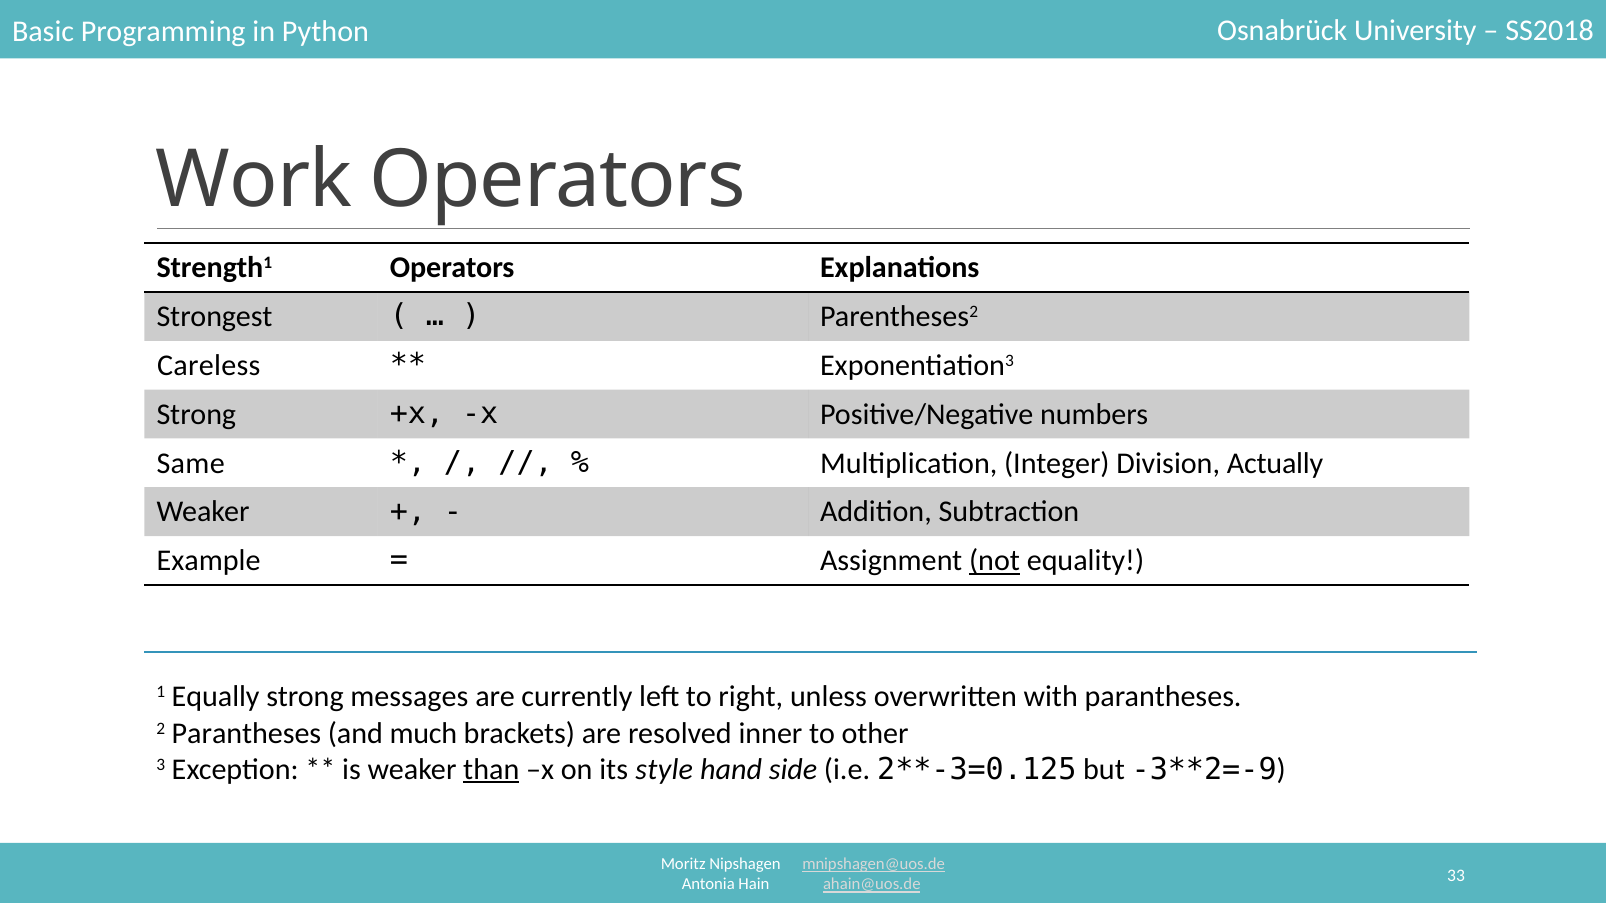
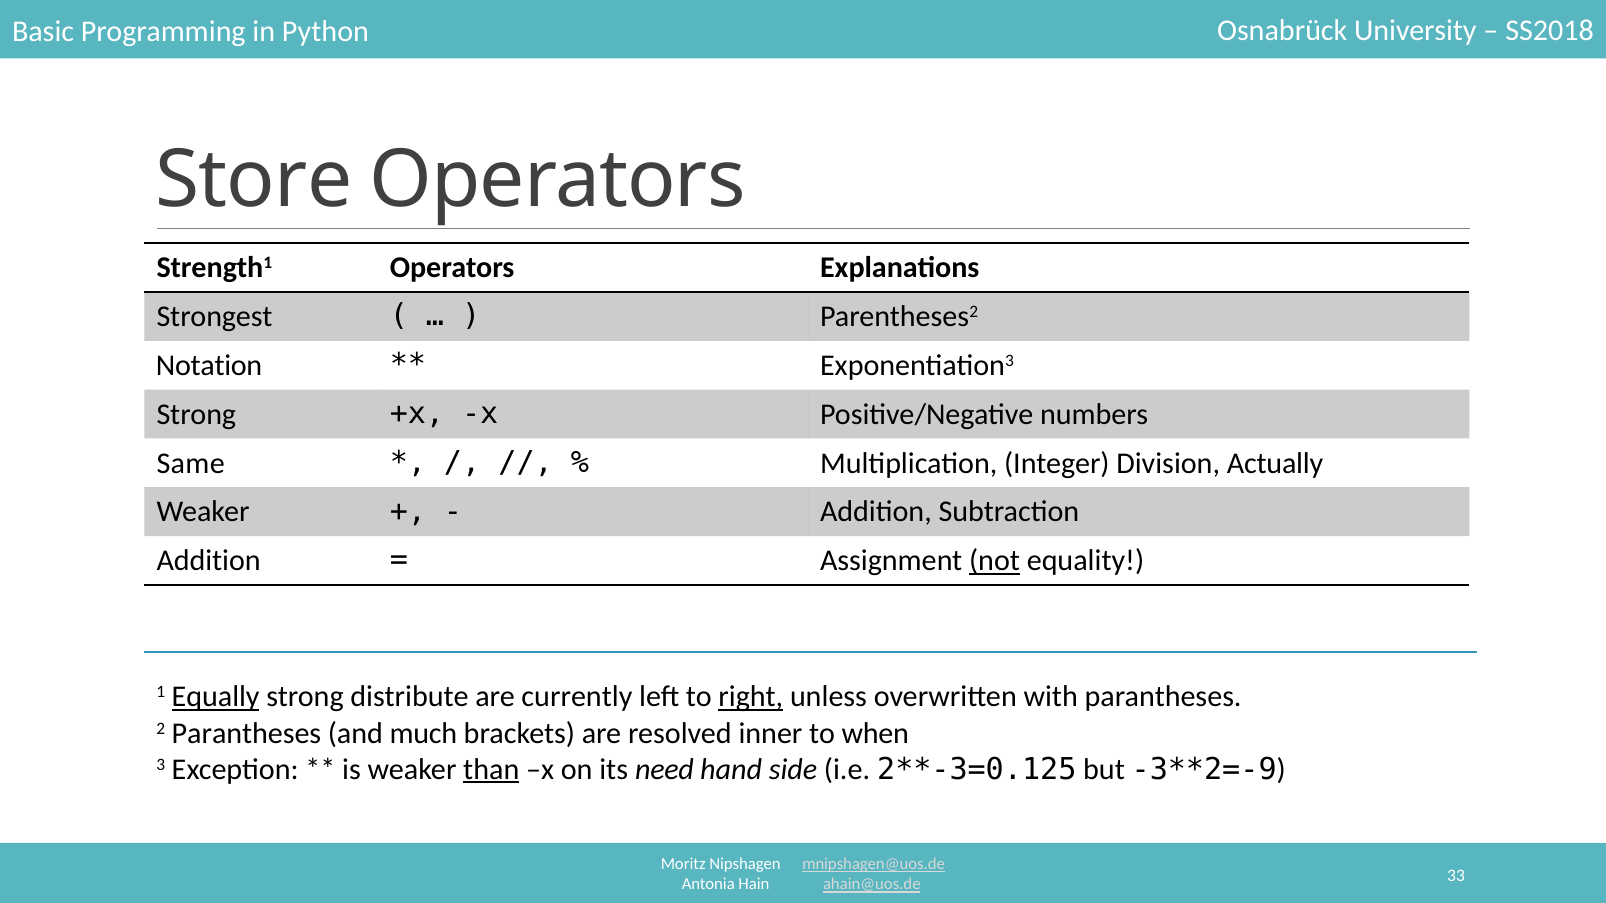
Work: Work -> Store
Careless: Careless -> Notation
Example at (209, 561): Example -> Addition
Equally underline: none -> present
messages: messages -> distribute
right underline: none -> present
other: other -> when
style: style -> need
